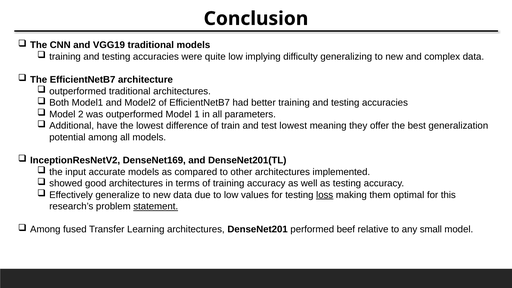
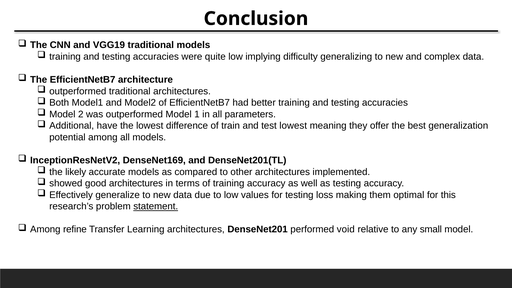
input: input -> likely
loss underline: present -> none
fused: fused -> refine
beef: beef -> void
